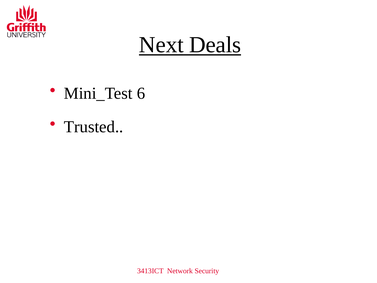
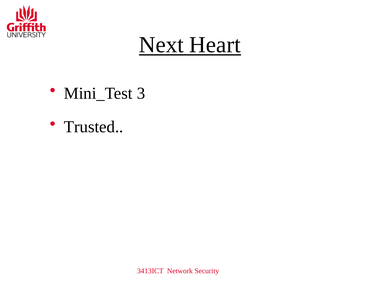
Deals: Deals -> Heart
6: 6 -> 3
